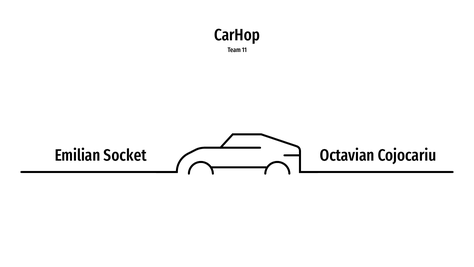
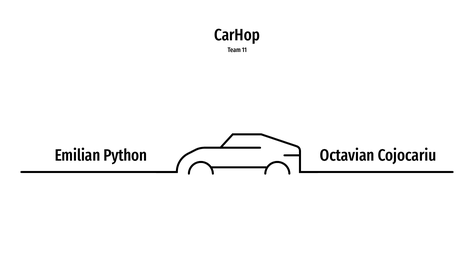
Socket: Socket -> Python
